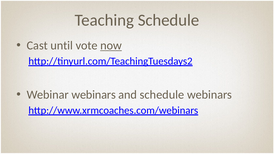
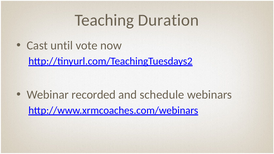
Teaching Schedule: Schedule -> Duration
now underline: present -> none
Webinar webinars: webinars -> recorded
